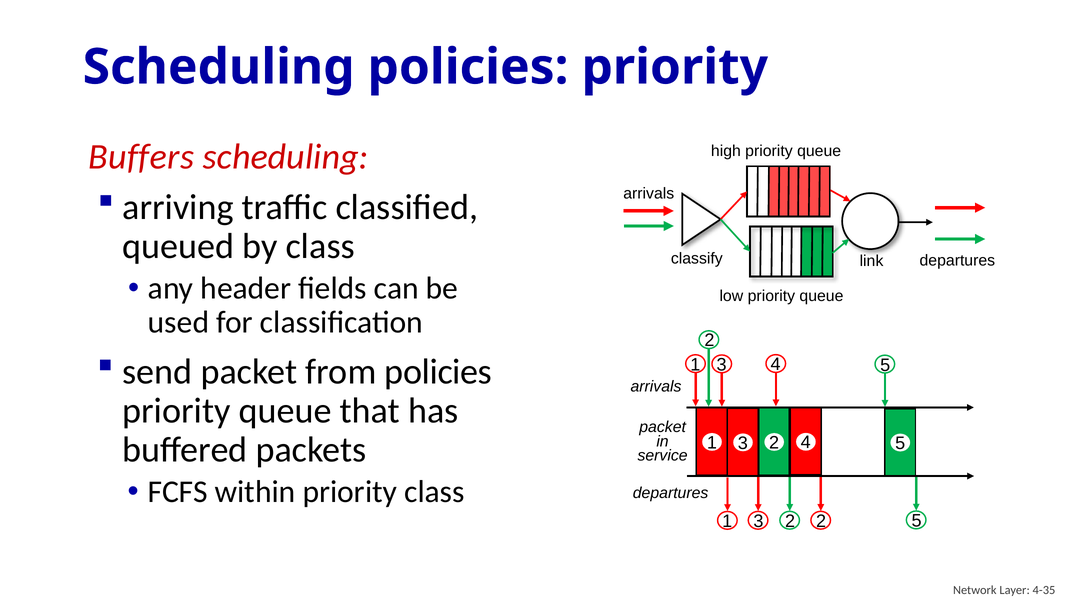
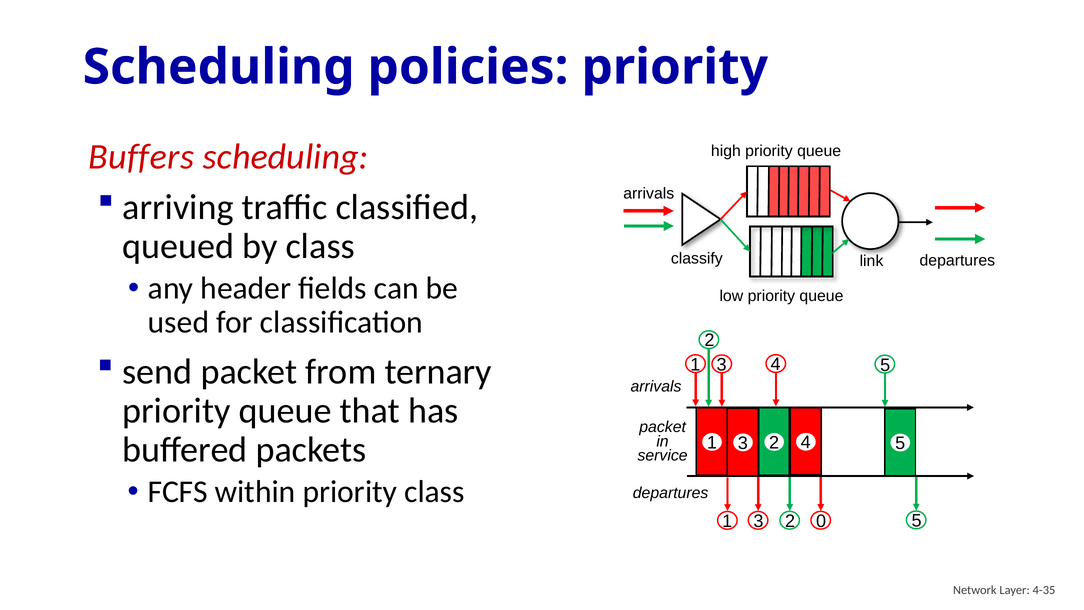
from policies: policies -> ternary
2 2: 2 -> 0
